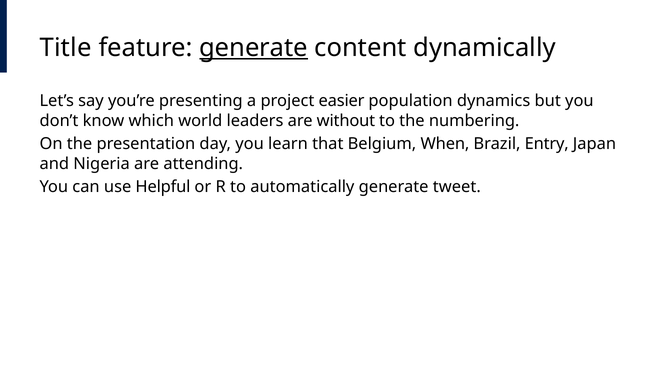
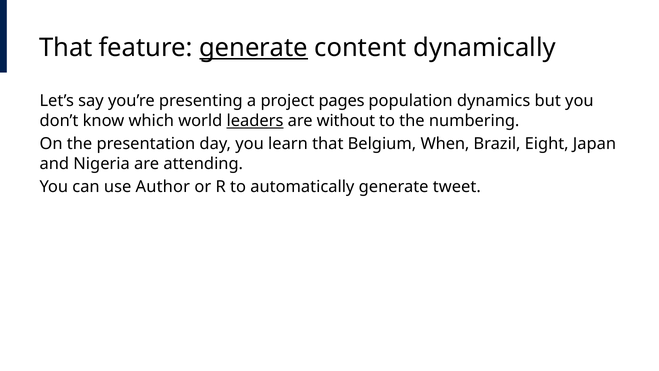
Title at (66, 48): Title -> That
easier: easier -> pages
leaders underline: none -> present
Entry: Entry -> Eight
Helpful: Helpful -> Author
